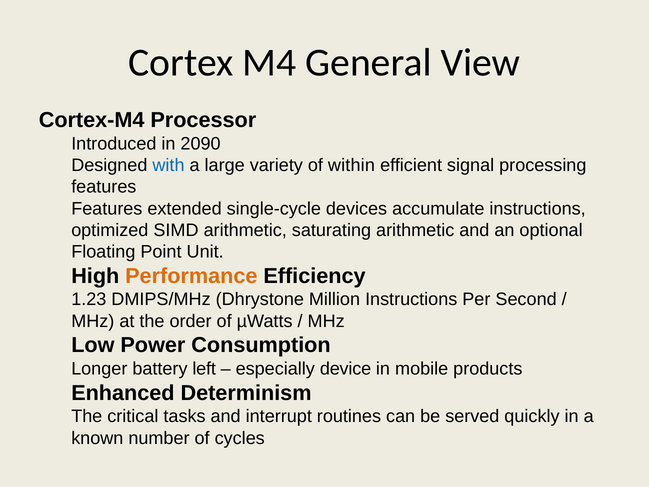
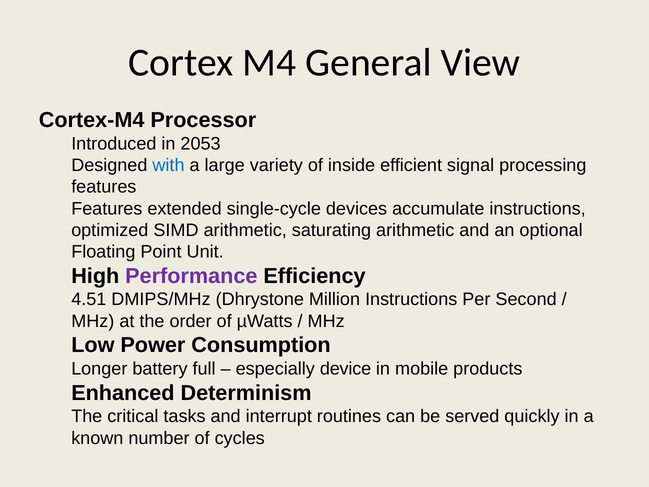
2090: 2090 -> 2053
within: within -> inside
Performance colour: orange -> purple
1.23: 1.23 -> 4.51
left: left -> full
